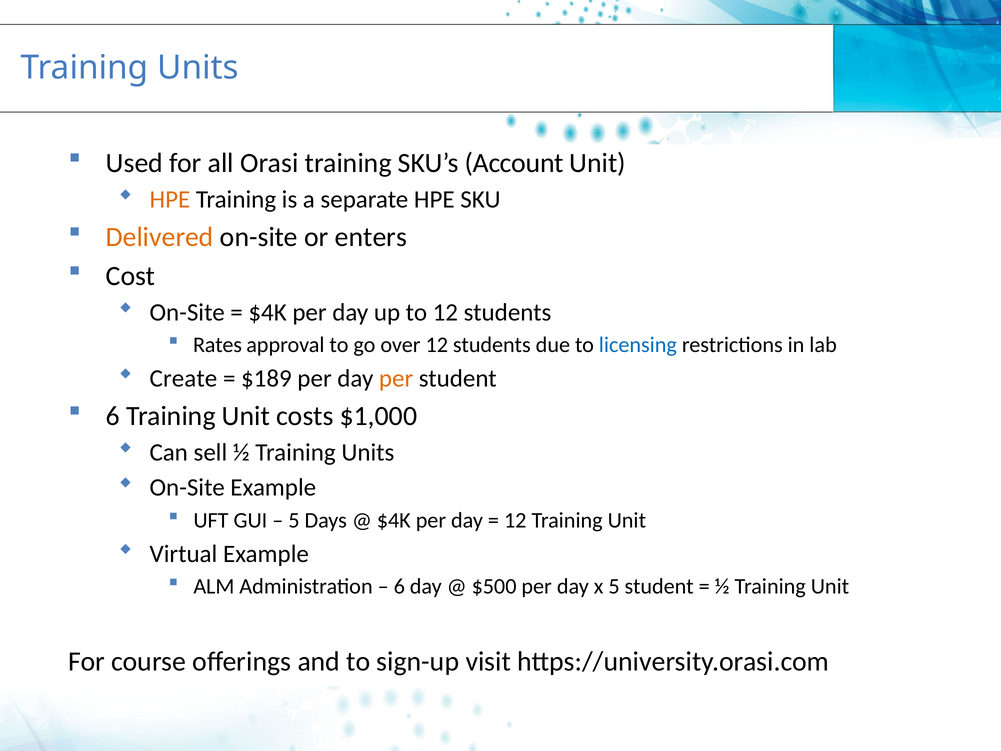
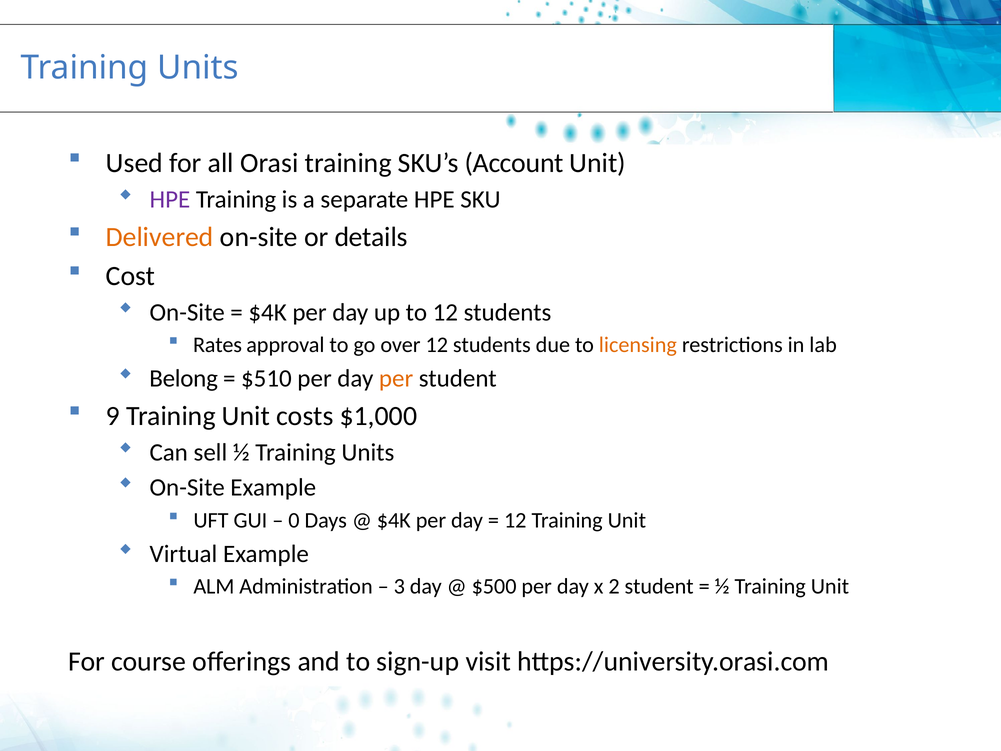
HPE at (170, 199) colour: orange -> purple
enters: enters -> details
licensing colour: blue -> orange
Create: Create -> Belong
$189: $189 -> $510
6 at (113, 416): 6 -> 9
5 at (294, 520): 5 -> 0
6 at (399, 586): 6 -> 3
x 5: 5 -> 2
